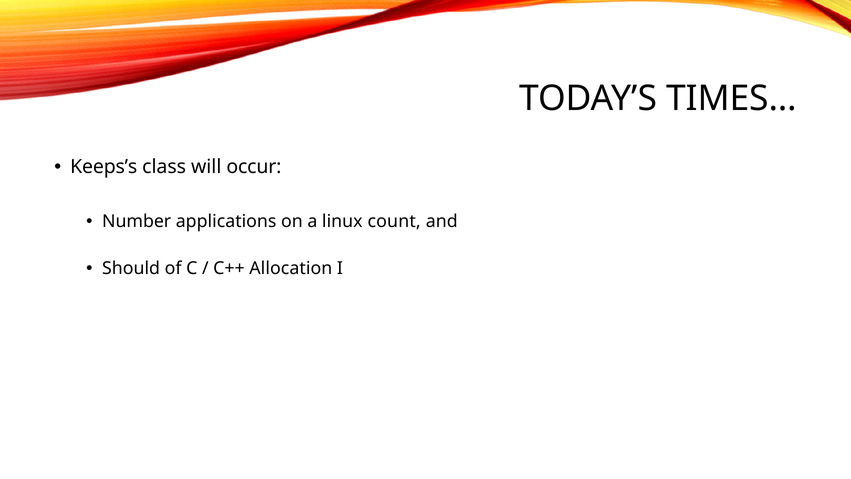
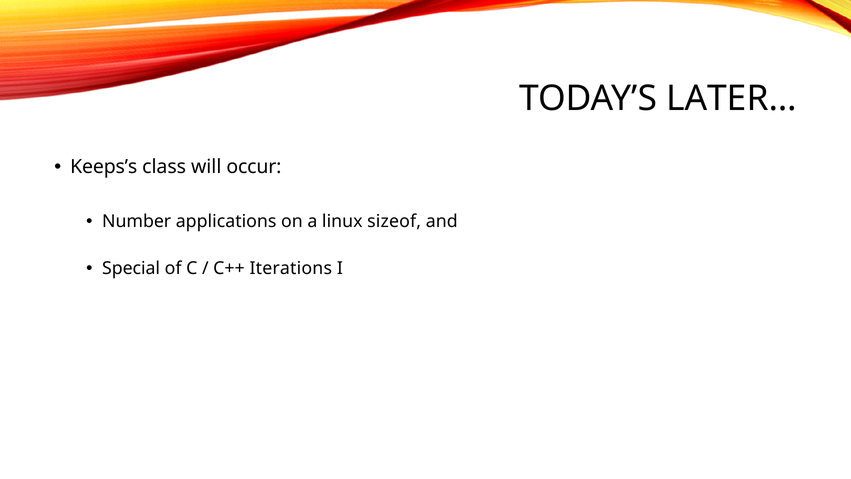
TIMES…: TIMES… -> LATER…
count: count -> sizeof
Should: Should -> Special
Allocation: Allocation -> Iterations
